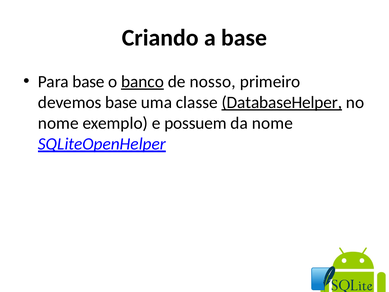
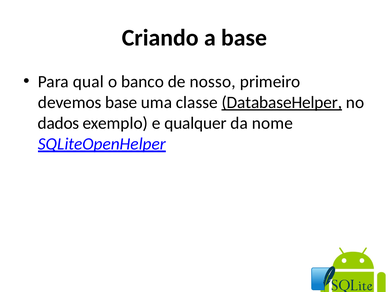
Para base: base -> qual
banco underline: present -> none
nome at (58, 123): nome -> dados
possuem: possuem -> qualquer
